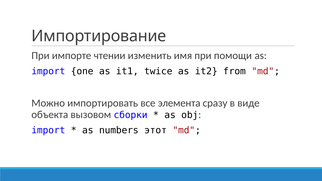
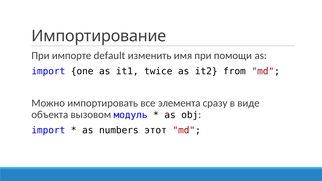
чтении: чтении -> default
сборки: сборки -> модуль
